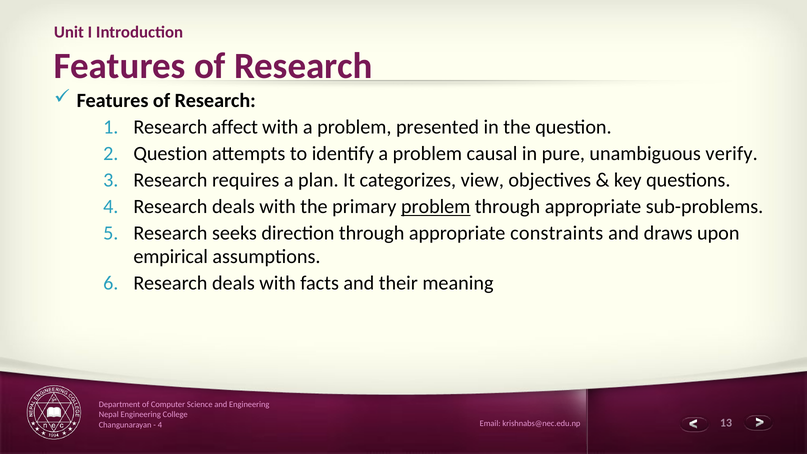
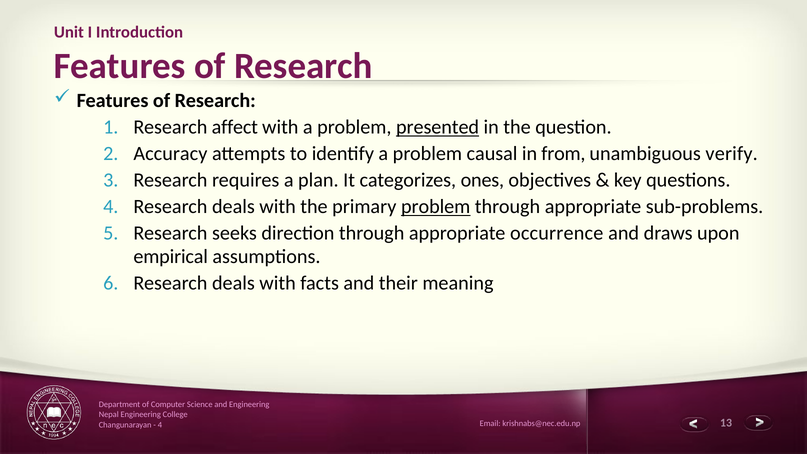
presented underline: none -> present
Question at (170, 154): Question -> Accuracy
pure: pure -> from
view: view -> ones
constraints: constraints -> occurrence
